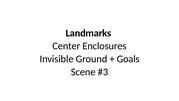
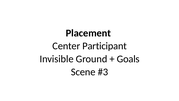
Landmarks: Landmarks -> Placement
Enclosures: Enclosures -> Participant
